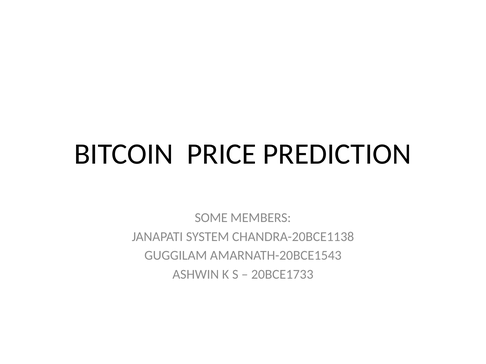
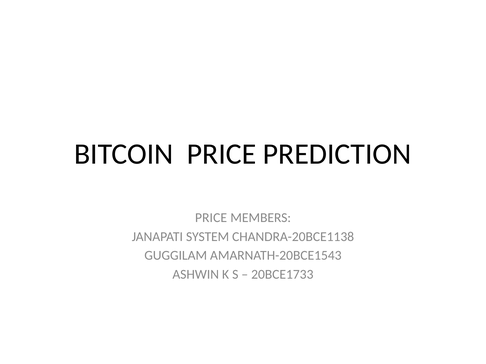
SOME at (211, 218): SOME -> PRICE
